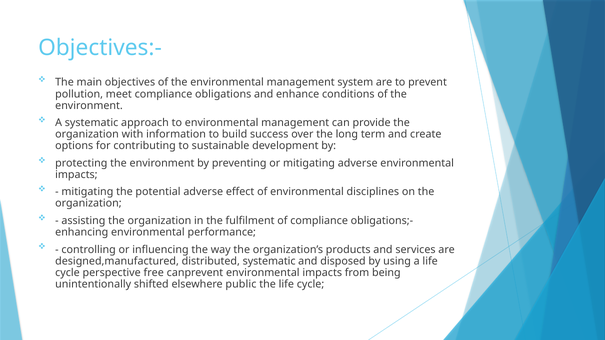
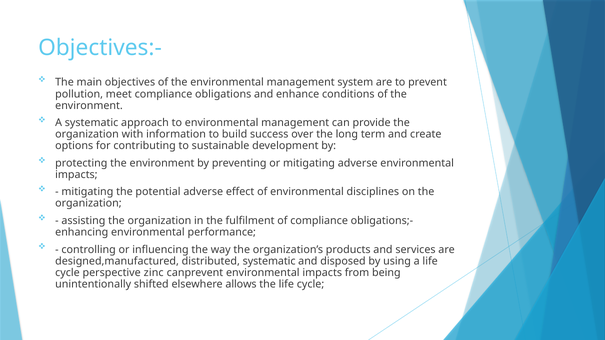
free: free -> zinc
public: public -> allows
